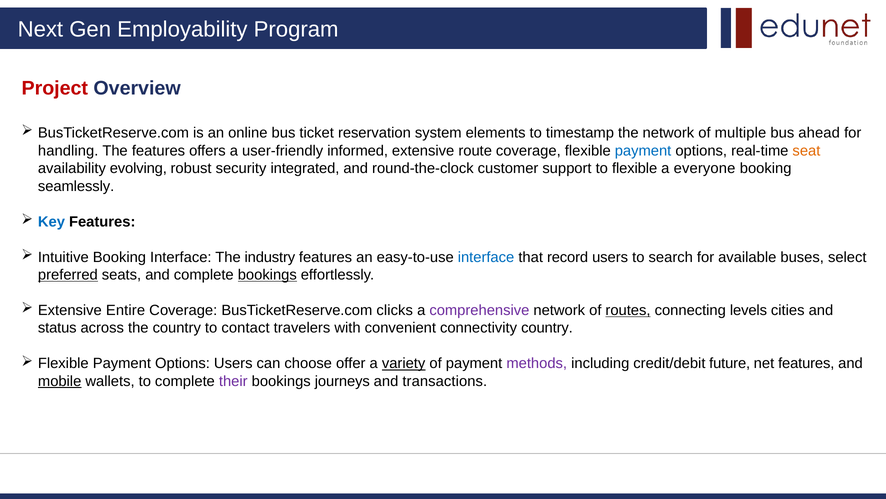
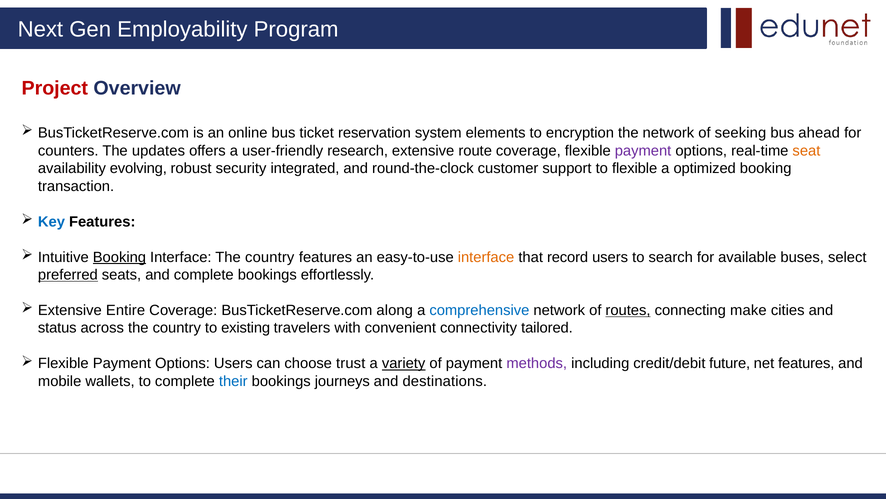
timestamp: timestamp -> encryption
multiple: multiple -> seeking
handling: handling -> counters
The features: features -> updates
informed: informed -> research
payment at (643, 150) colour: blue -> purple
everyone: everyone -> optimized
seamlessly: seamlessly -> transaction
Booking at (119, 257) underline: none -> present
Interface The industry: industry -> country
interface at (486, 257) colour: blue -> orange
bookings at (267, 275) underline: present -> none
clicks: clicks -> along
comprehensive colour: purple -> blue
levels: levels -> make
contact: contact -> existing
connectivity country: country -> tailored
offer: offer -> trust
mobile underline: present -> none
their colour: purple -> blue
transactions: transactions -> destinations
